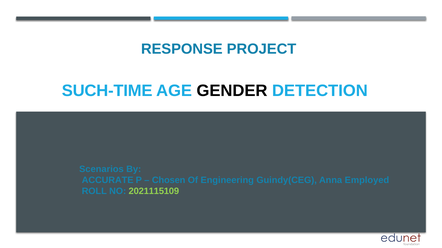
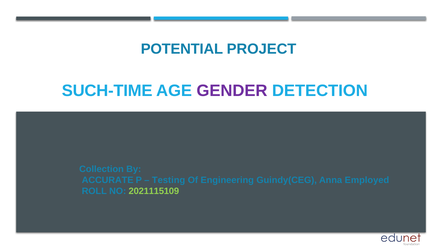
RESPONSE: RESPONSE -> POTENTIAL
GENDER colour: black -> purple
Scenarios: Scenarios -> Collection
Chosen: Chosen -> Testing
